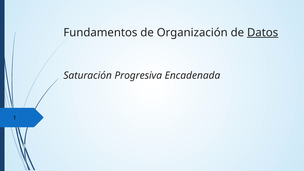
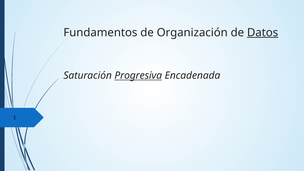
Progresiva underline: none -> present
